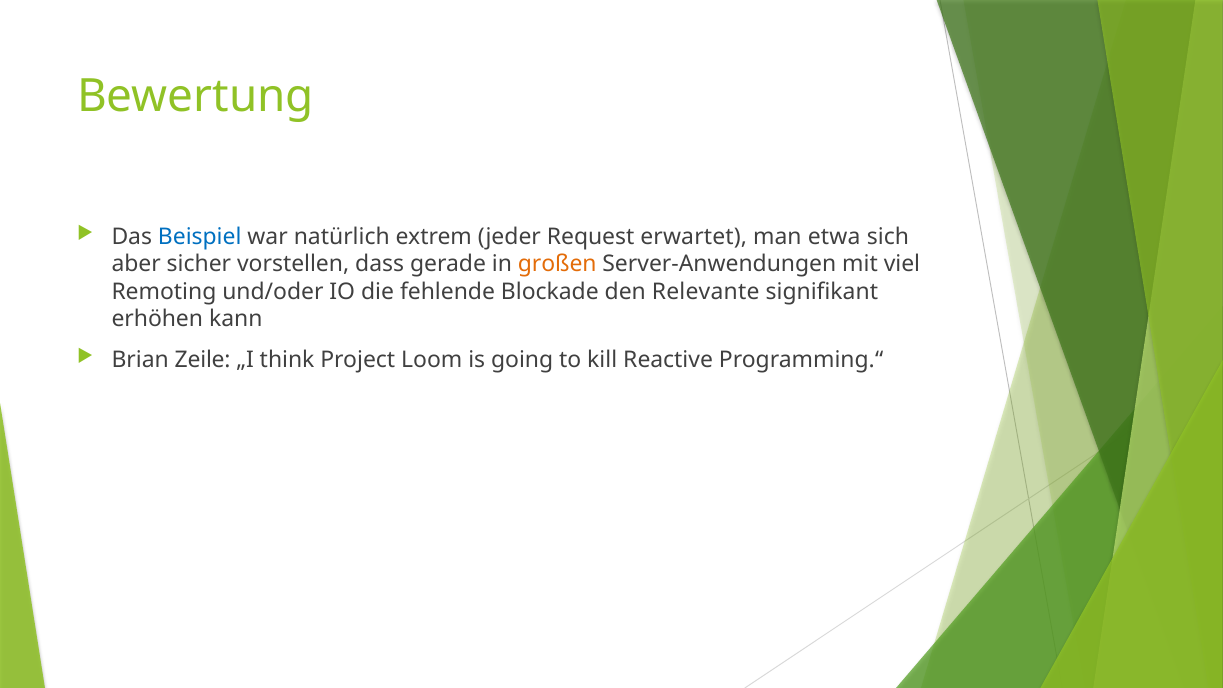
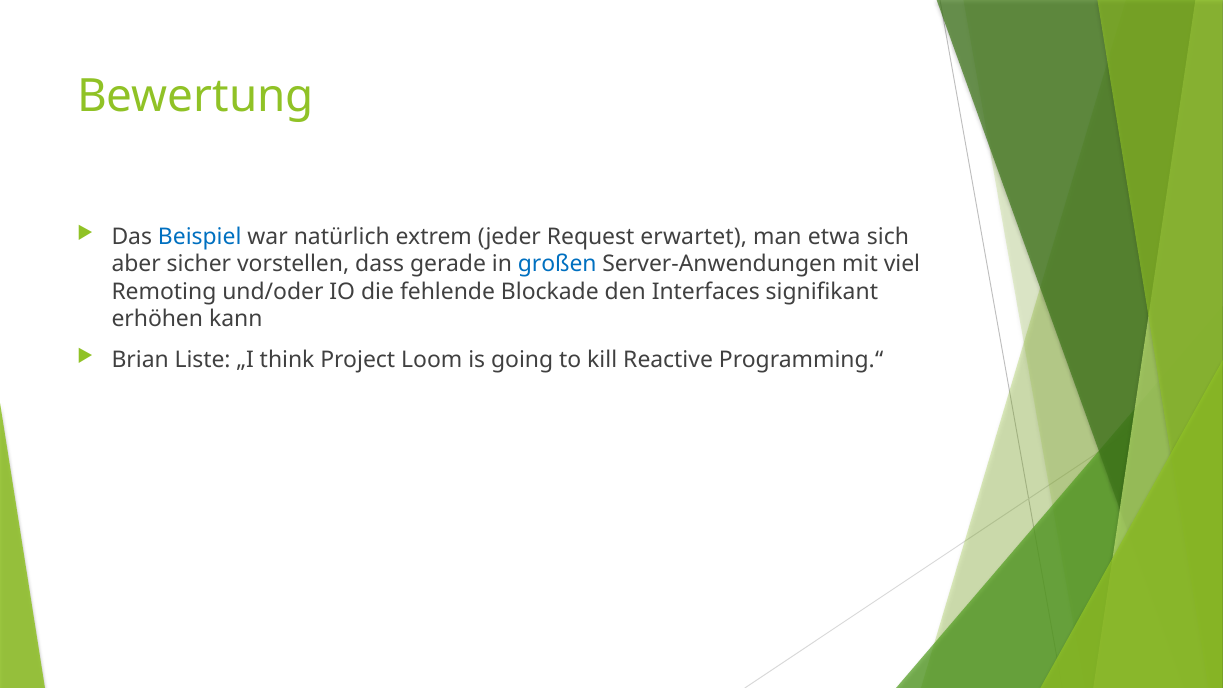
großen colour: orange -> blue
Relevante: Relevante -> Interfaces
Zeile: Zeile -> Liste
